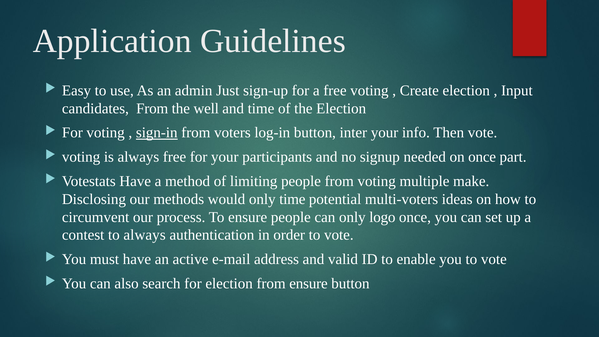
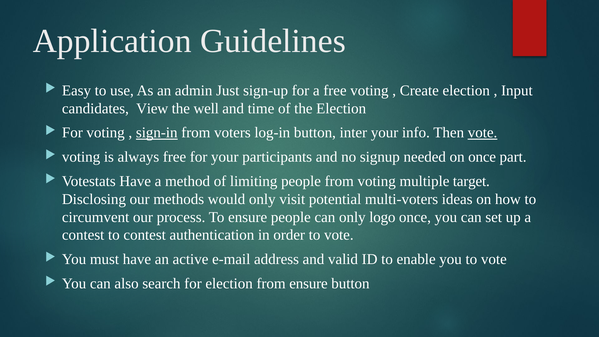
candidates From: From -> View
vote at (483, 133) underline: none -> present
make: make -> target
only time: time -> visit
to always: always -> contest
